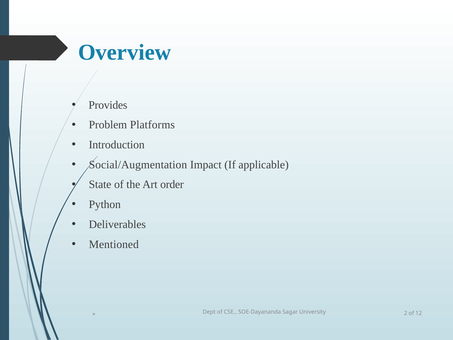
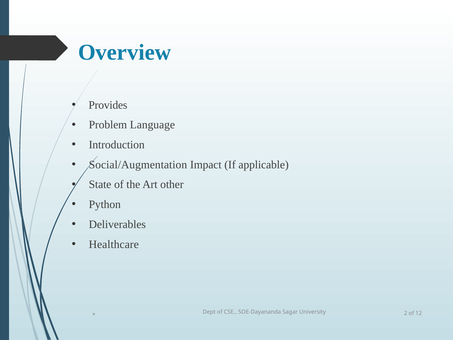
Platforms: Platforms -> Language
order: order -> other
Mentioned: Mentioned -> Healthcare
